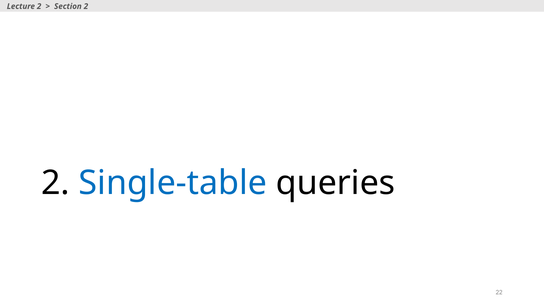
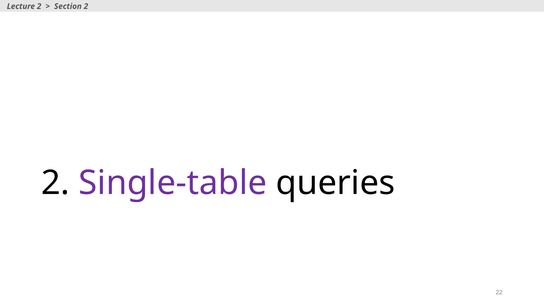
Single-table colour: blue -> purple
